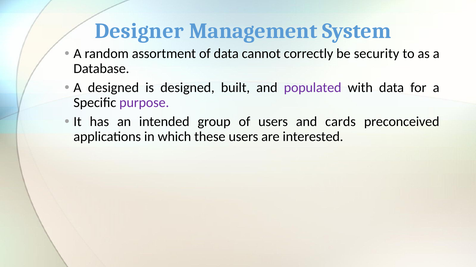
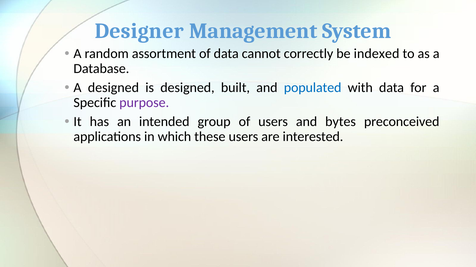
security: security -> indexed
populated colour: purple -> blue
cards: cards -> bytes
